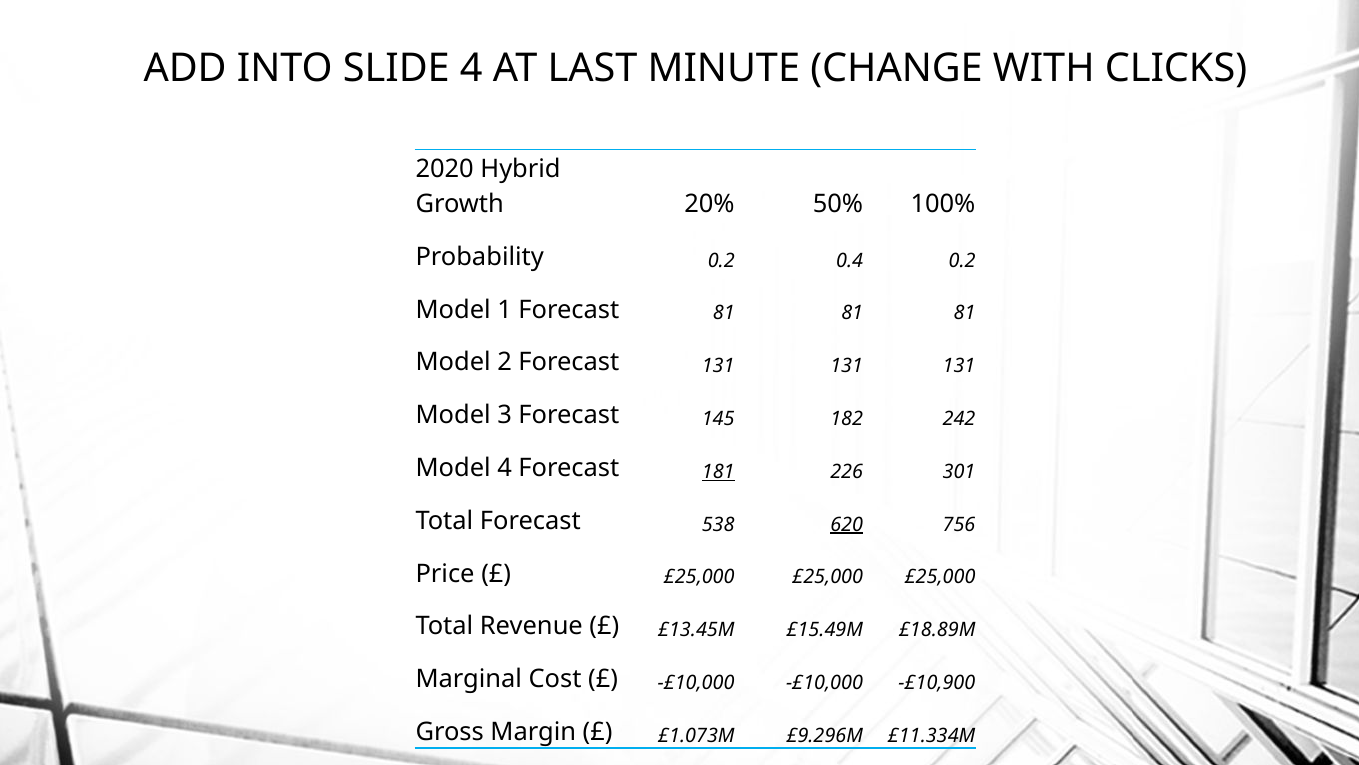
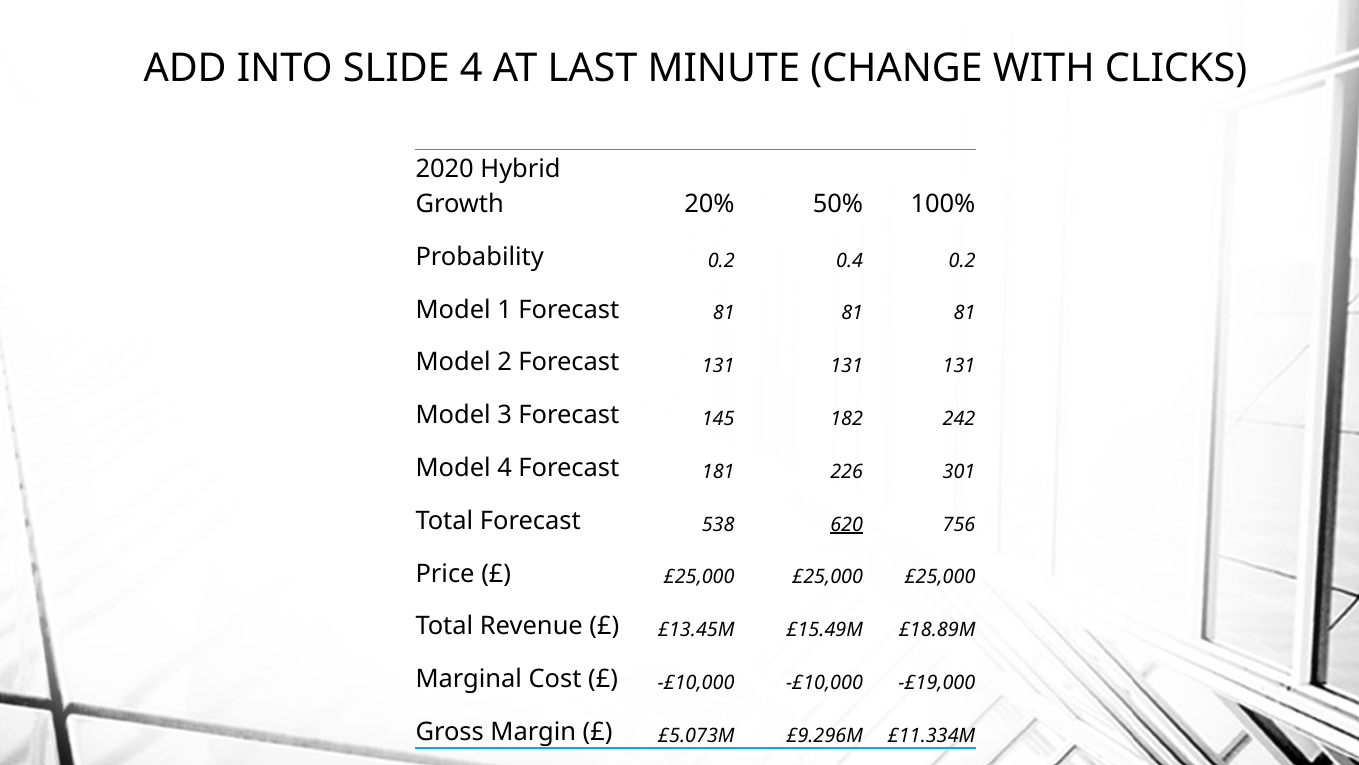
181 underline: present -> none
-£10,900: -£10,900 -> -£19,000
£1.073M: £1.073M -> £5.073M
